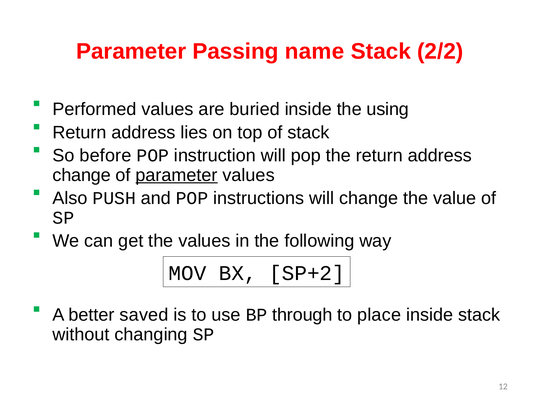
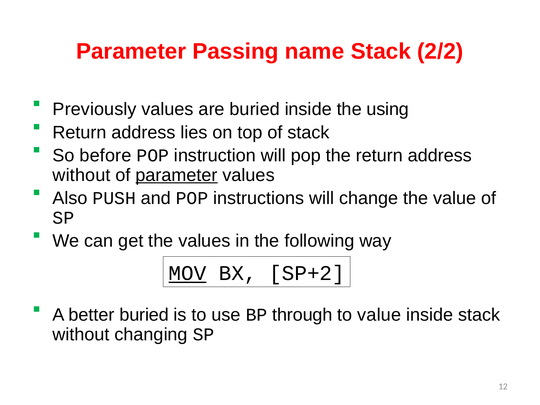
Performed: Performed -> Previously
change at (82, 175): change -> without
MOV underline: none -> present
better saved: saved -> buried
to place: place -> value
